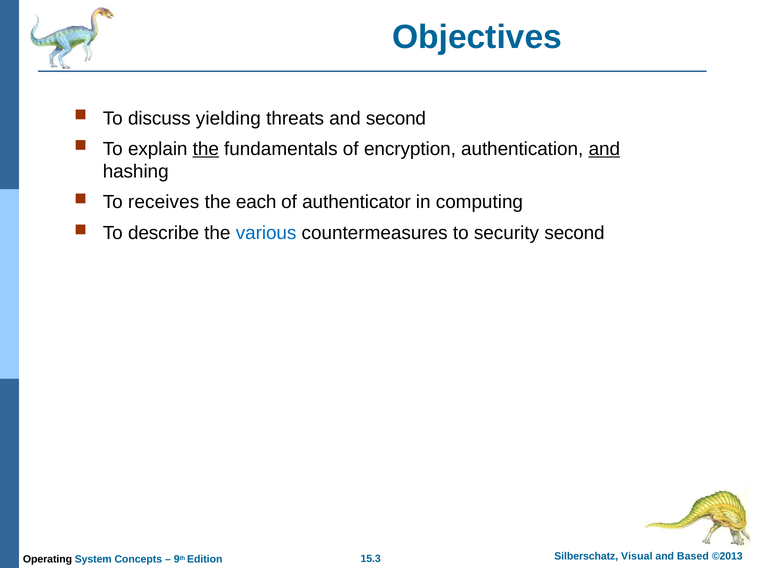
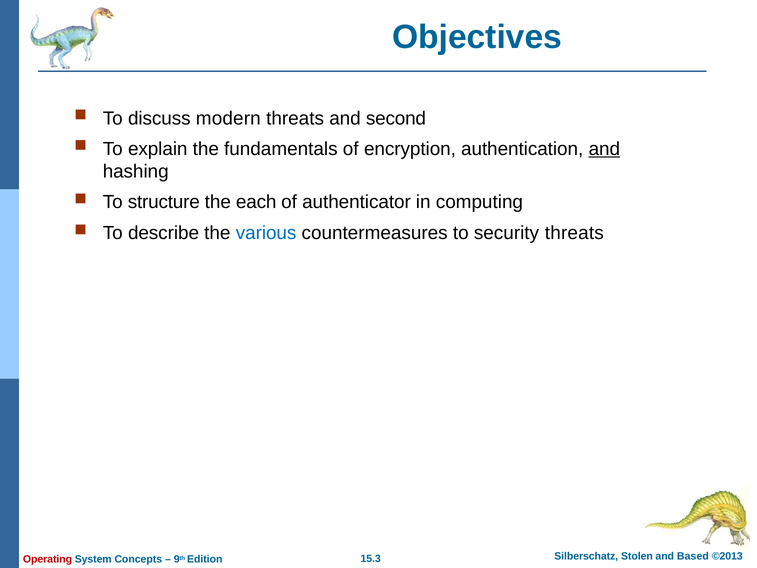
yielding: yielding -> modern
the at (206, 149) underline: present -> none
receives: receives -> structure
security second: second -> threats
Visual: Visual -> Stolen
Operating colour: black -> red
